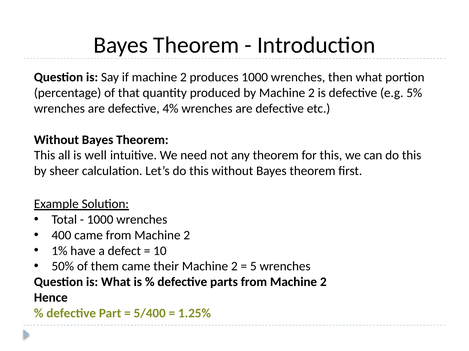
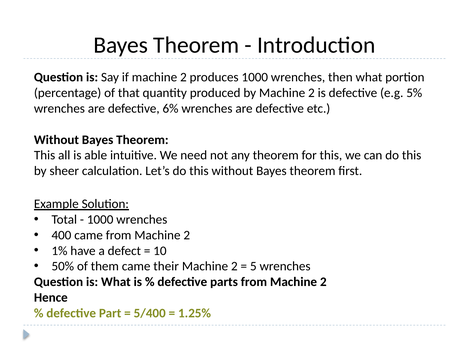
4%: 4% -> 6%
well: well -> able
